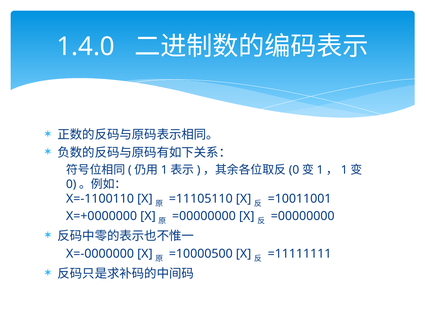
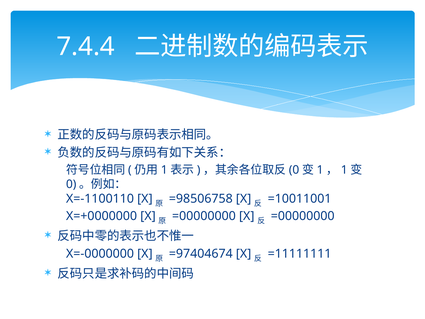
1.4.0: 1.4.0 -> 7.4.4
=11105110: =11105110 -> =98506758
=10000500: =10000500 -> =97404674
